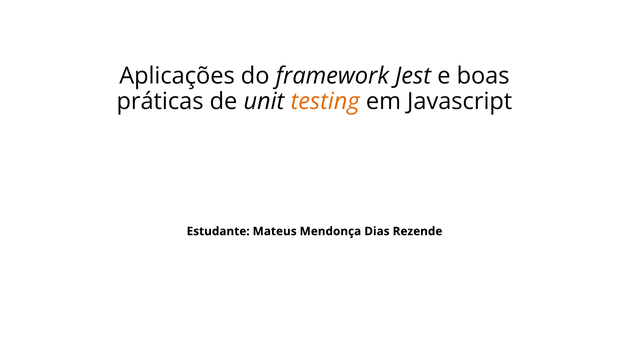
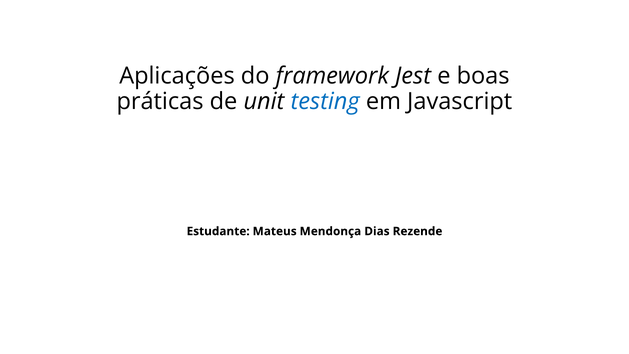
testing colour: orange -> blue
